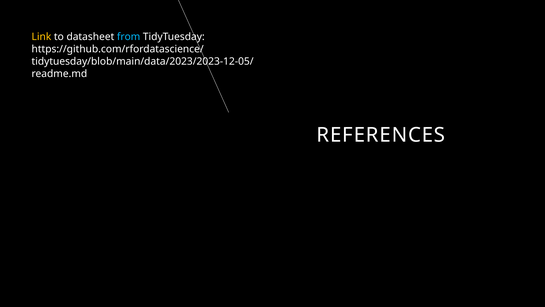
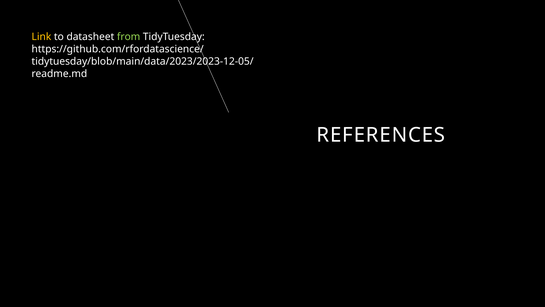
from colour: light blue -> light green
